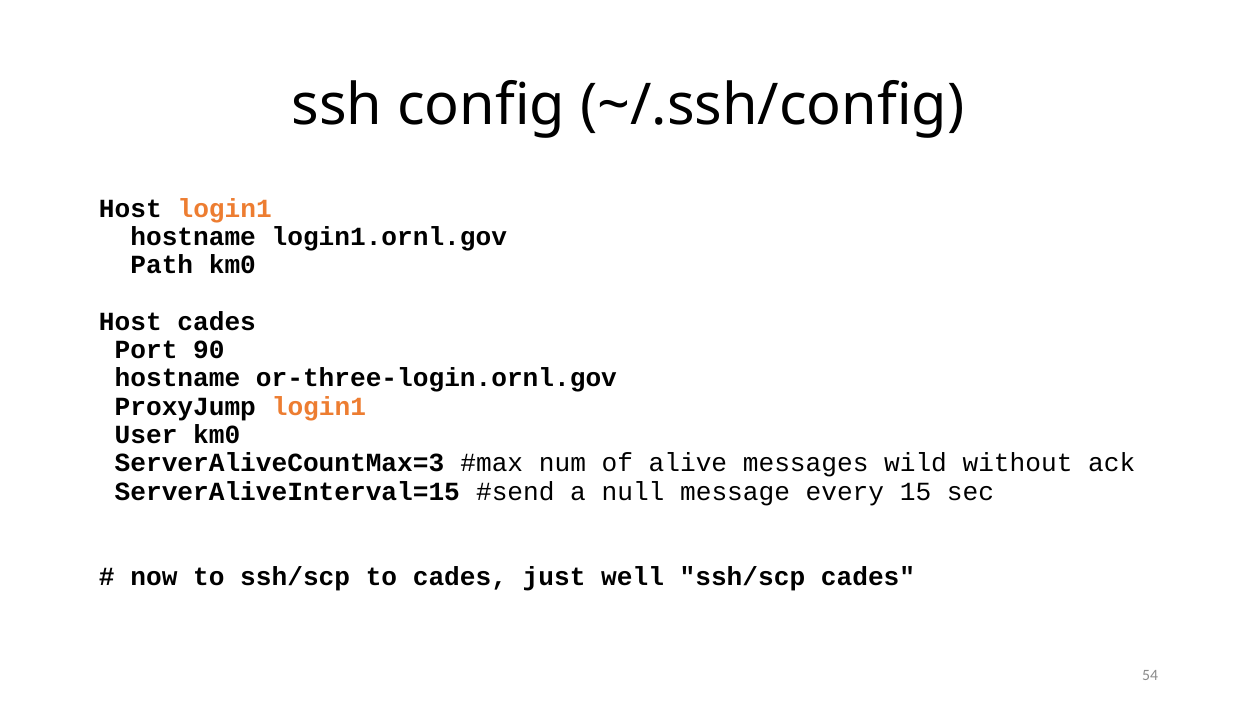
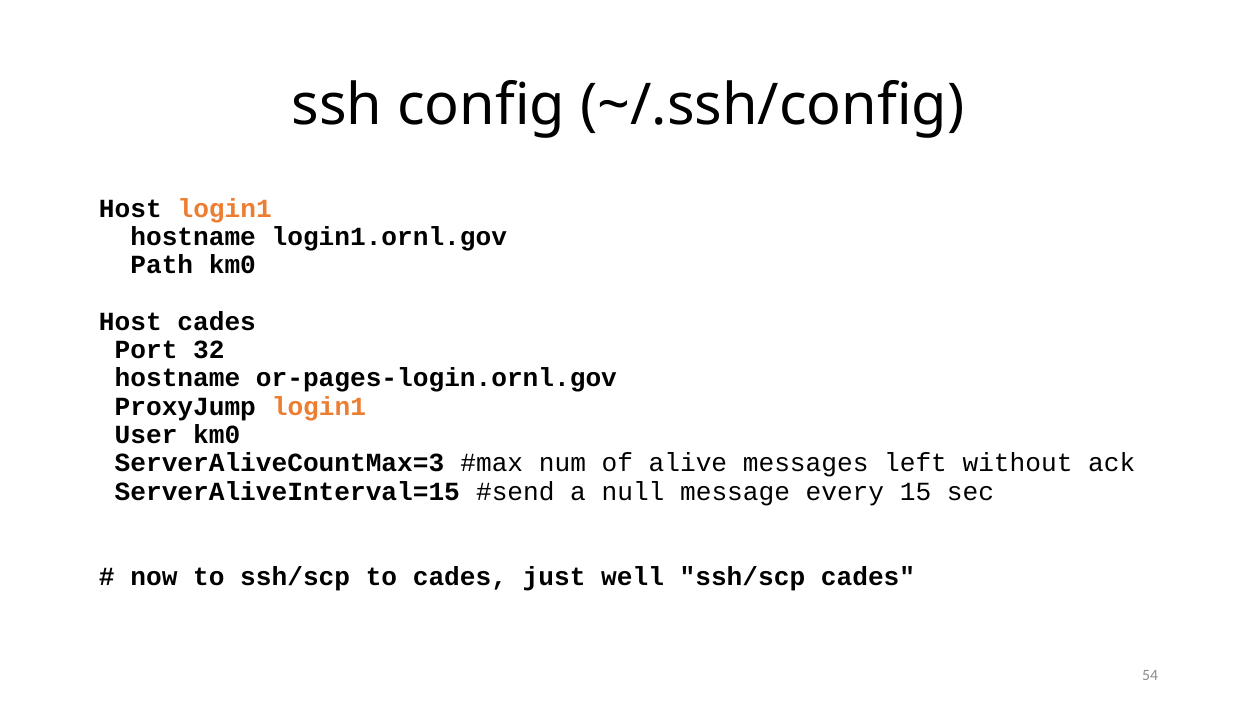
90: 90 -> 32
or-three-login.ornl.gov: or-three-login.ornl.gov -> or-pages-login.ornl.gov
wild: wild -> left
